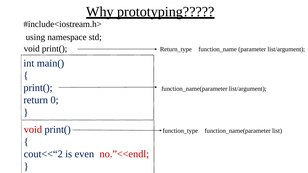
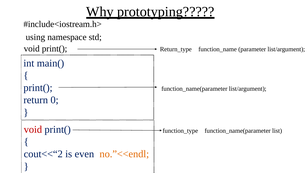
no.”<<endl colour: red -> orange
